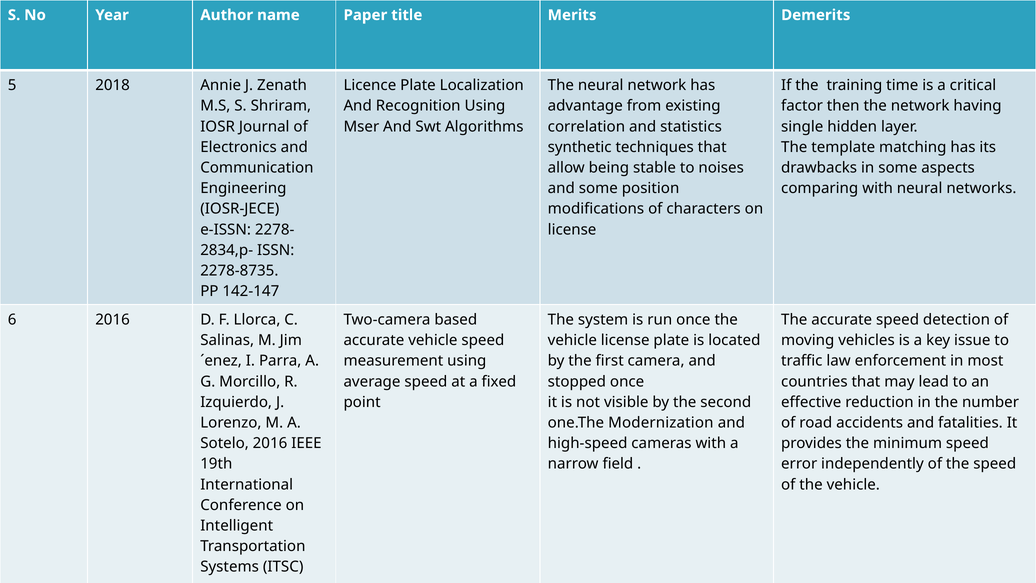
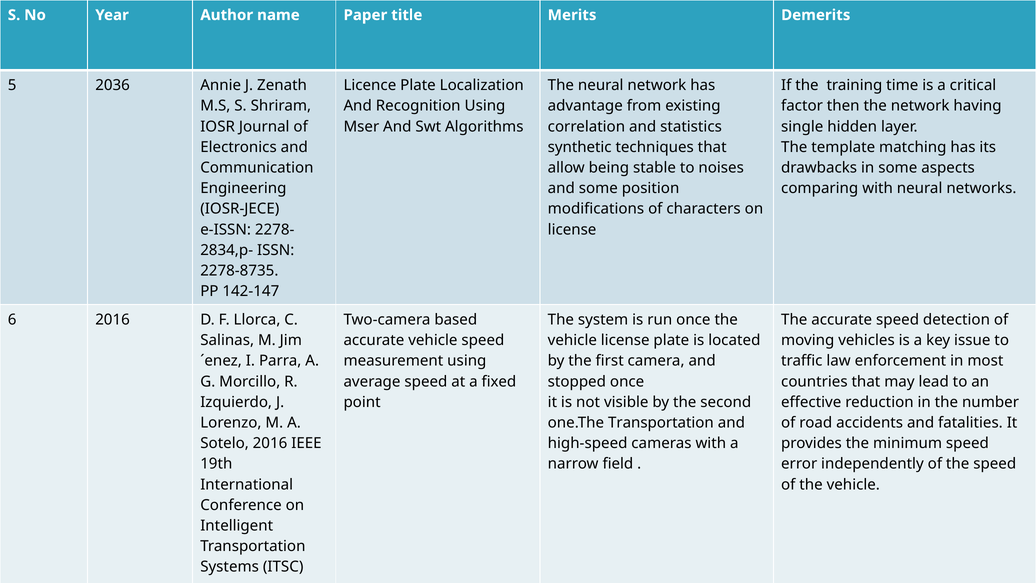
2018: 2018 -> 2036
one.The Modernization: Modernization -> Transportation
